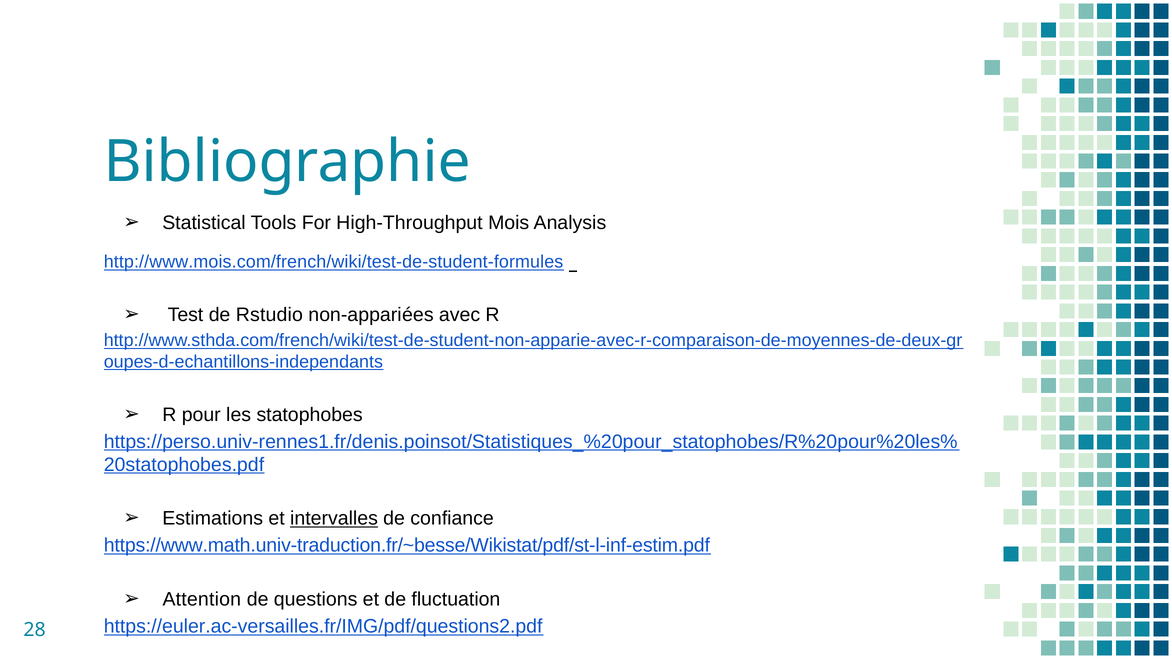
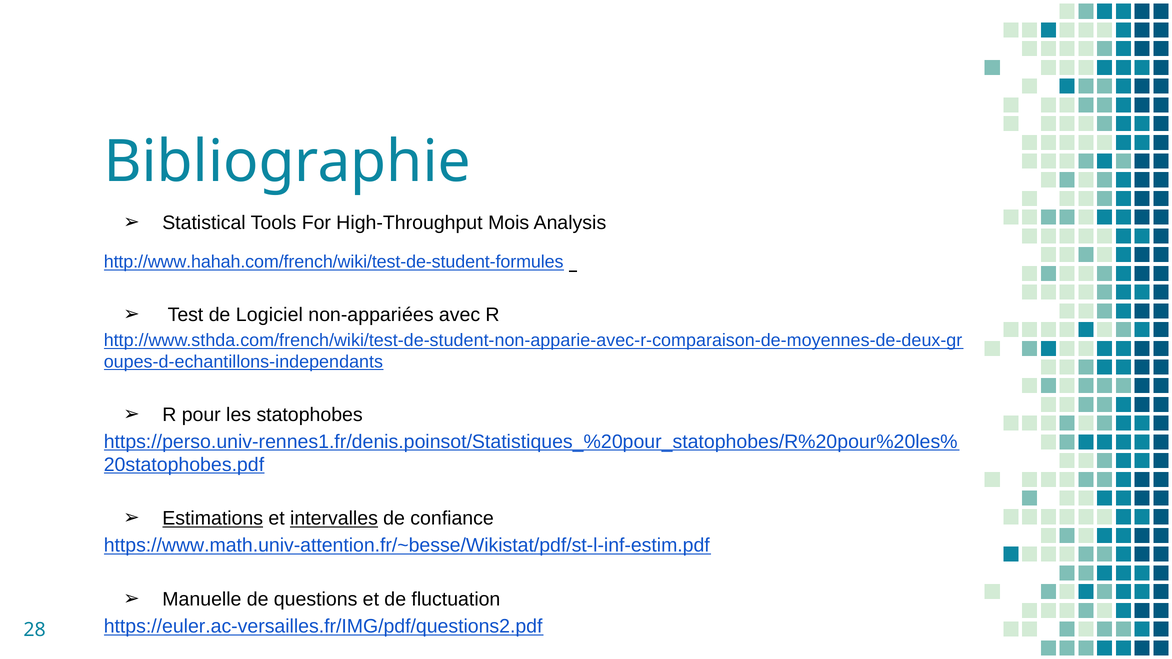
http://www.mois.com/french/wiki/test-de-student-formules: http://www.mois.com/french/wiki/test-de-student-formules -> http://www.hahah.com/french/wiki/test-de-student-formules
Rstudio: Rstudio -> Logiciel
Estimations underline: none -> present
https://www.math.univ-traduction.fr/~besse/Wikistat/pdf/st-l-inf-estim.pdf: https://www.math.univ-traduction.fr/~besse/Wikistat/pdf/st-l-inf-estim.pdf -> https://www.math.univ-attention.fr/~besse/Wikistat/pdf/st-l-inf-estim.pdf
Attention: Attention -> Manuelle
